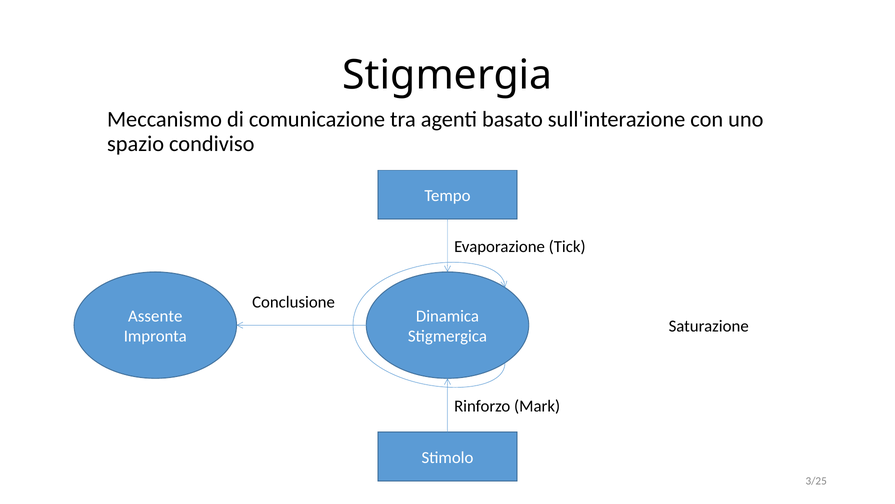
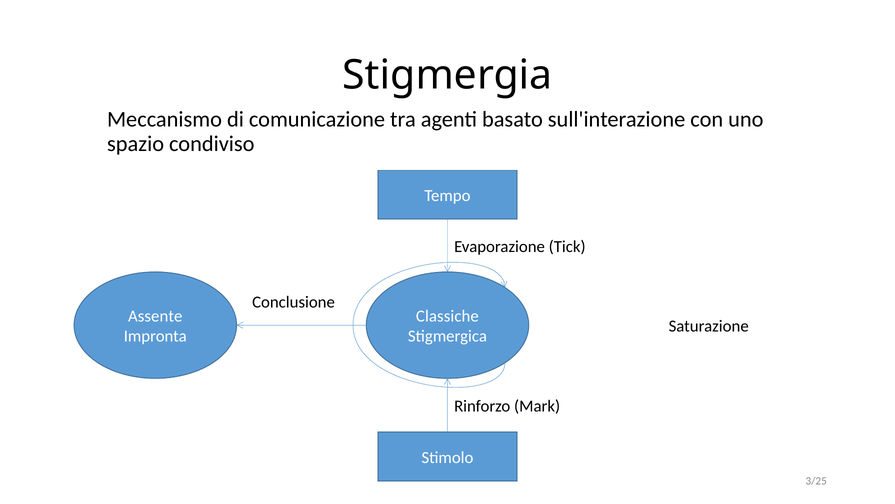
Dinamica: Dinamica -> Classiche
